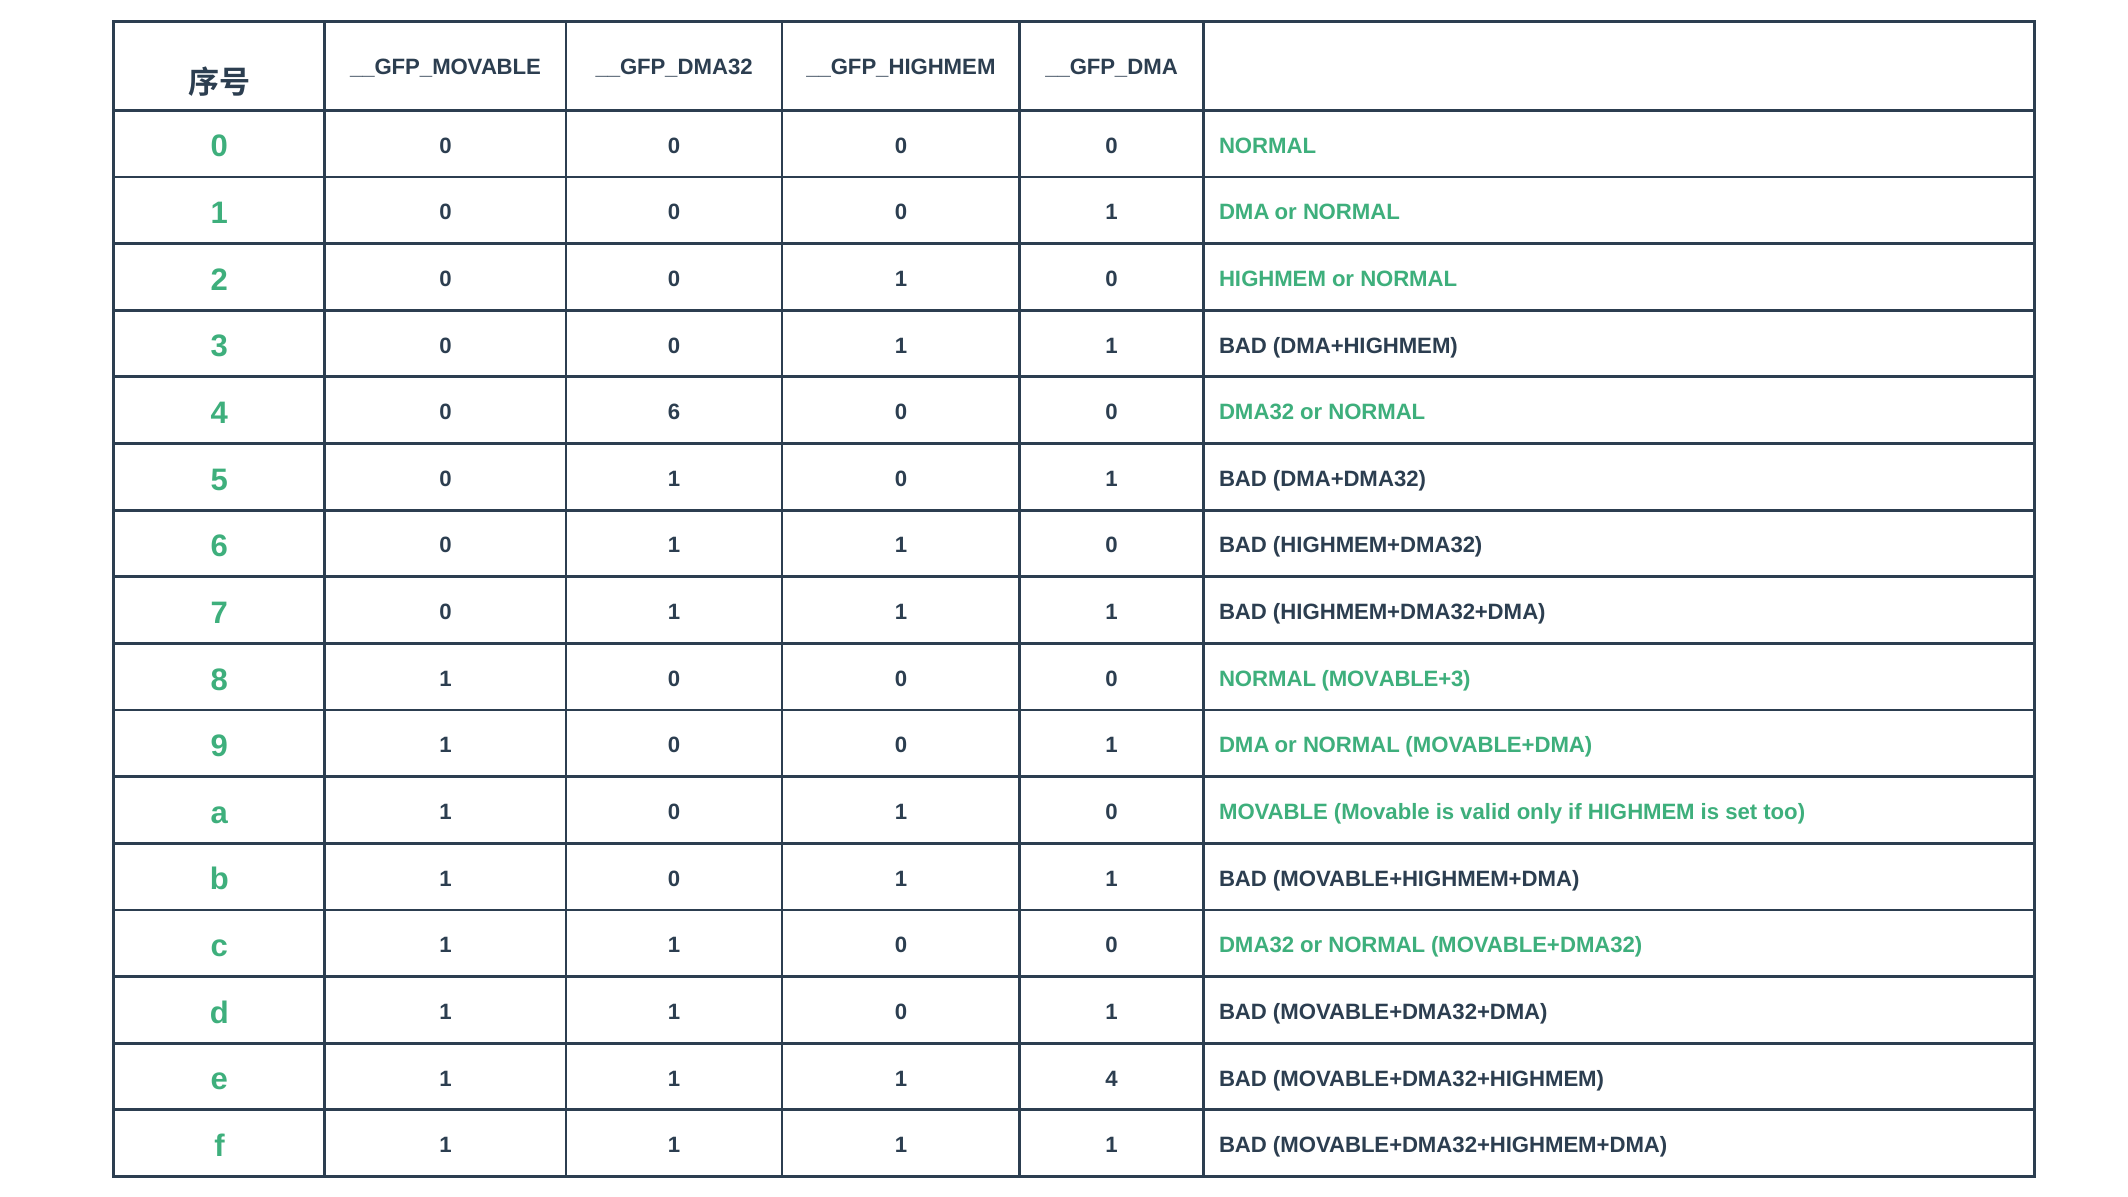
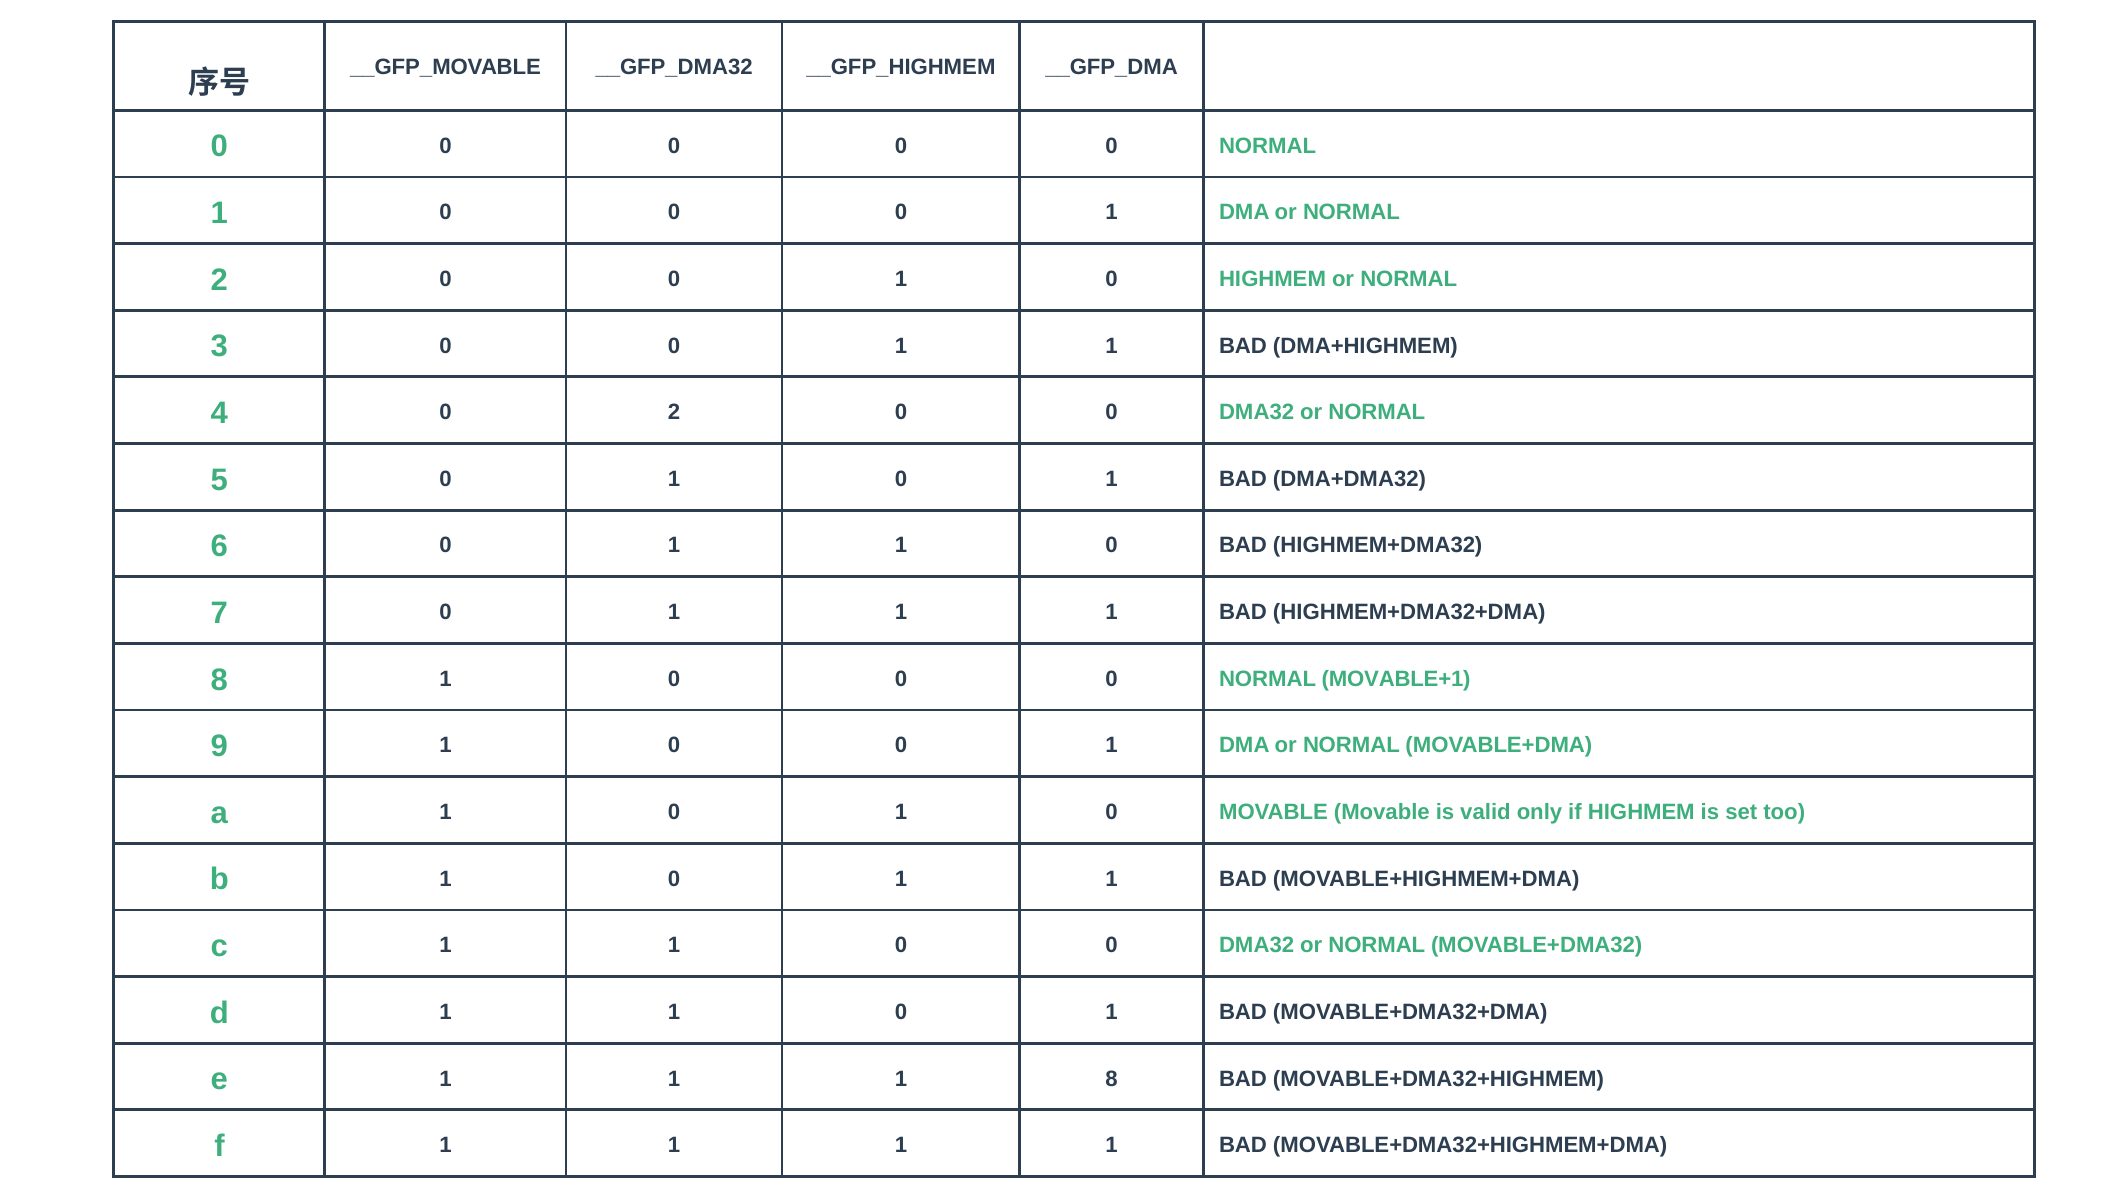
0 6: 6 -> 2
MOVABLE+3: MOVABLE+3 -> MOVABLE+1
1 4: 4 -> 8
